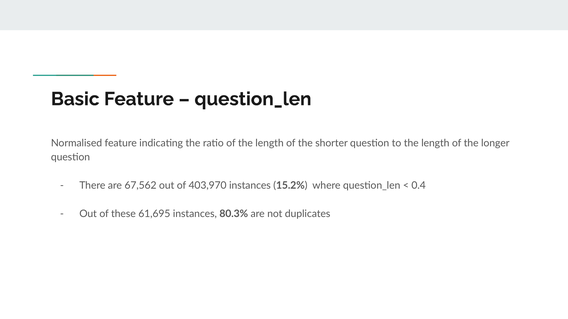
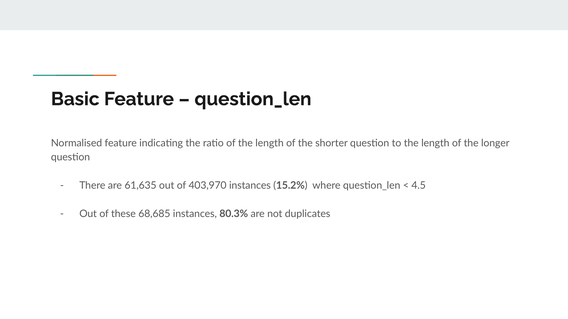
67,562: 67,562 -> 61,635
0.4: 0.4 -> 4.5
61,695: 61,695 -> 68,685
